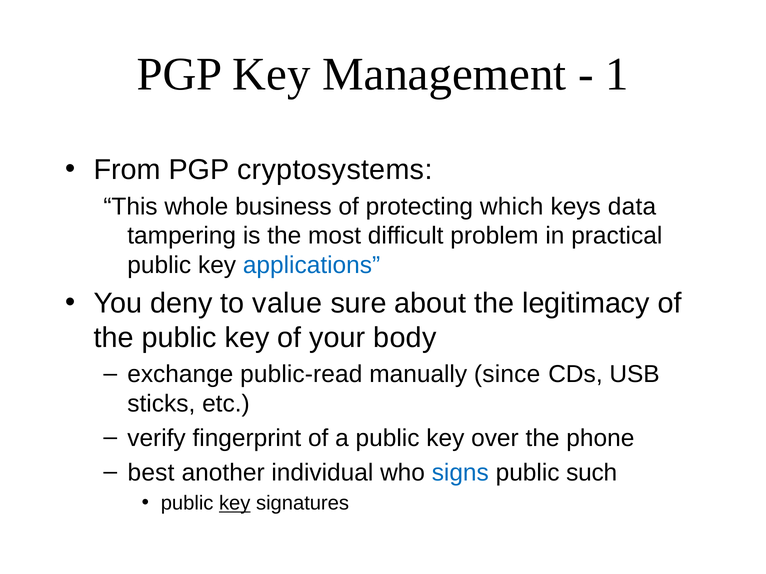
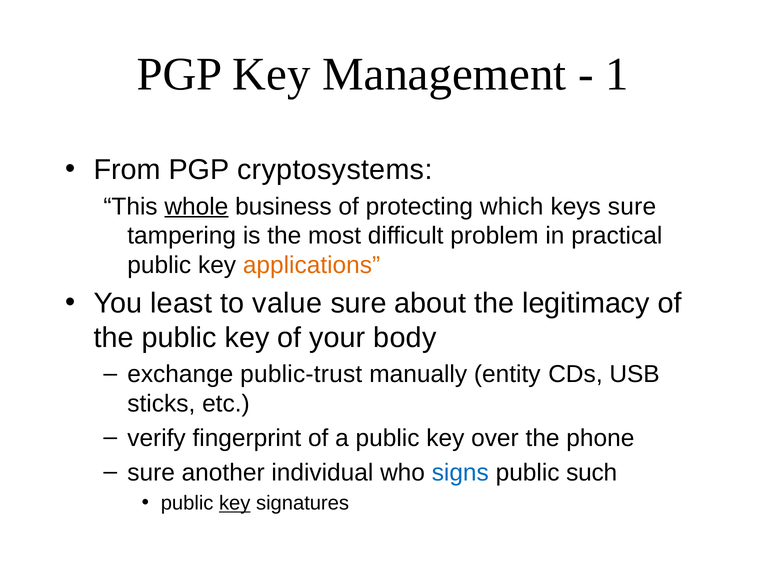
whole underline: none -> present
keys data: data -> sure
applications colour: blue -> orange
deny: deny -> least
public-read: public-read -> public-trust
since: since -> entity
best at (151, 473): best -> sure
